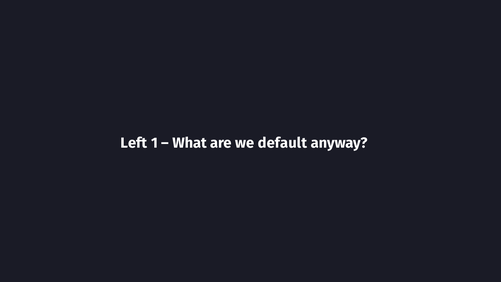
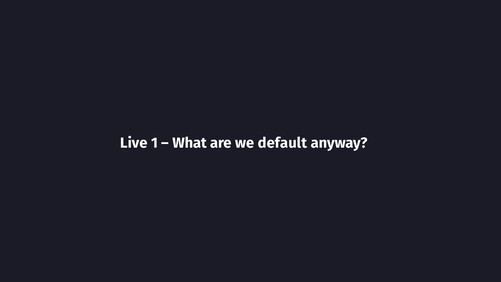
Left: Left -> Live
